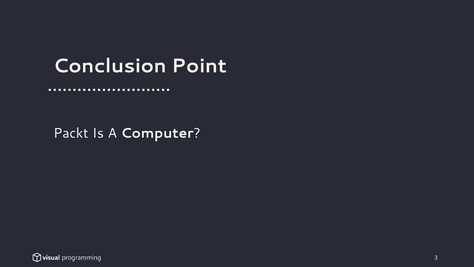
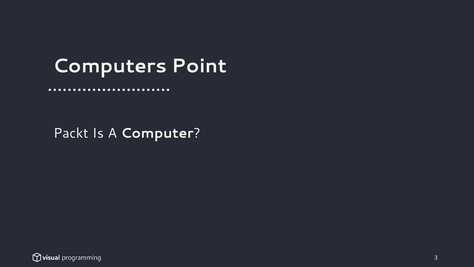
Conclusion: Conclusion -> Computers
